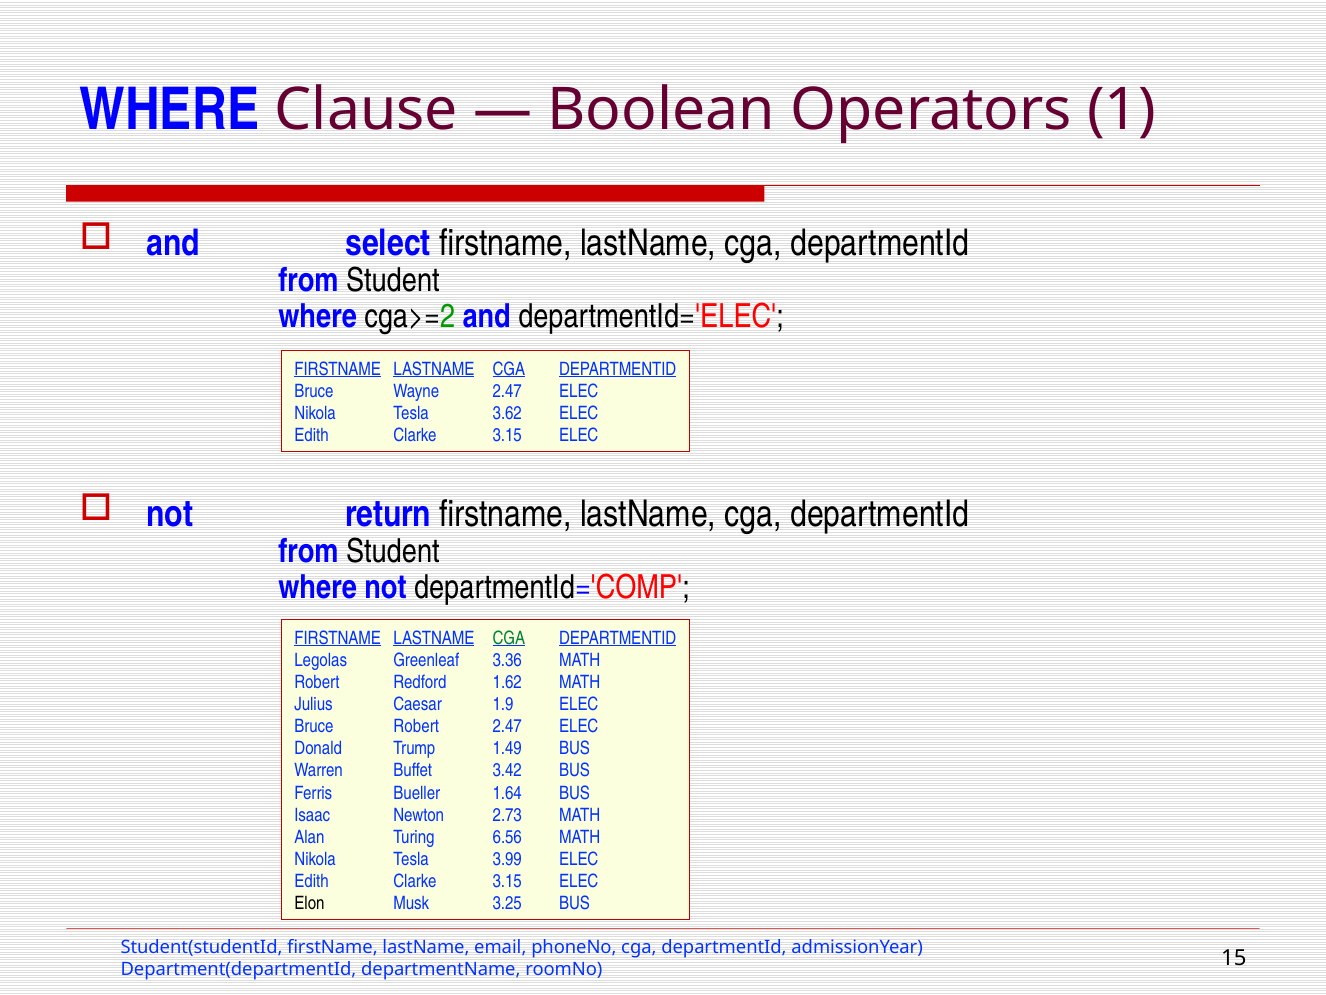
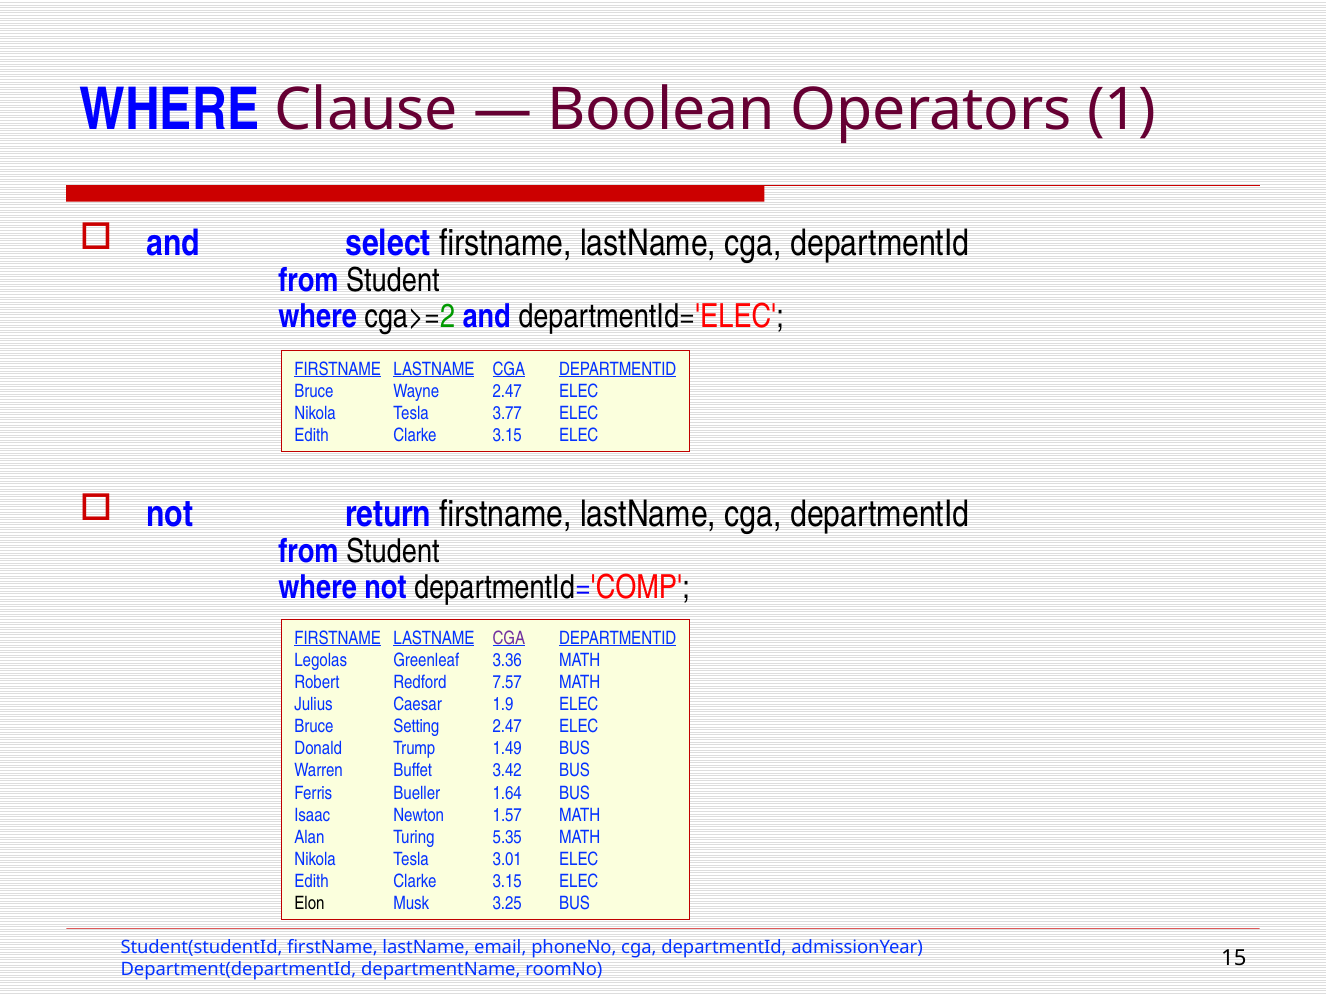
3.62: 3.62 -> 3.77
CGA at (509, 638) colour: green -> purple
1.62: 1.62 -> 7.57
Bruce Robert: Robert -> Setting
2.73: 2.73 -> 1.57
6.56: 6.56 -> 5.35
3.99: 3.99 -> 3.01
